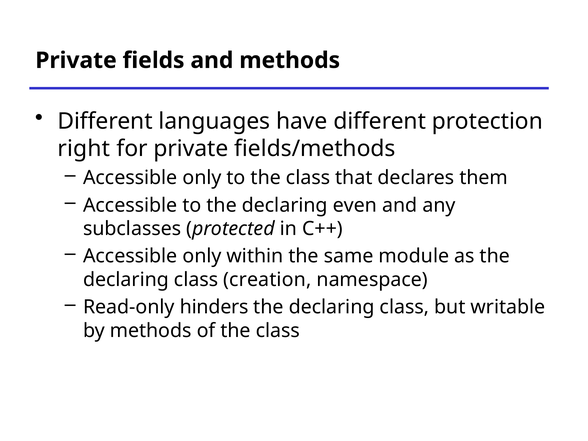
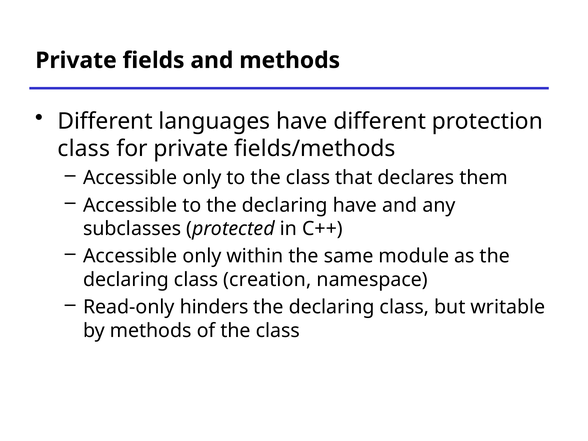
right at (84, 149): right -> class
declaring even: even -> have
